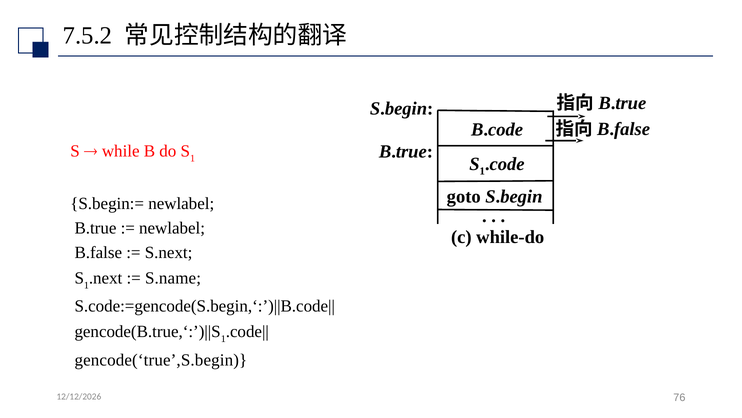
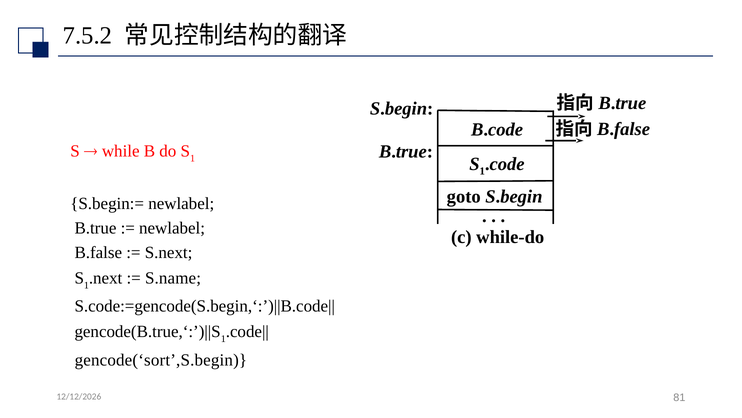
gencode(‘true’,S.begin: gencode(‘true’,S.begin -> gencode(‘sort’,S.begin
76: 76 -> 81
